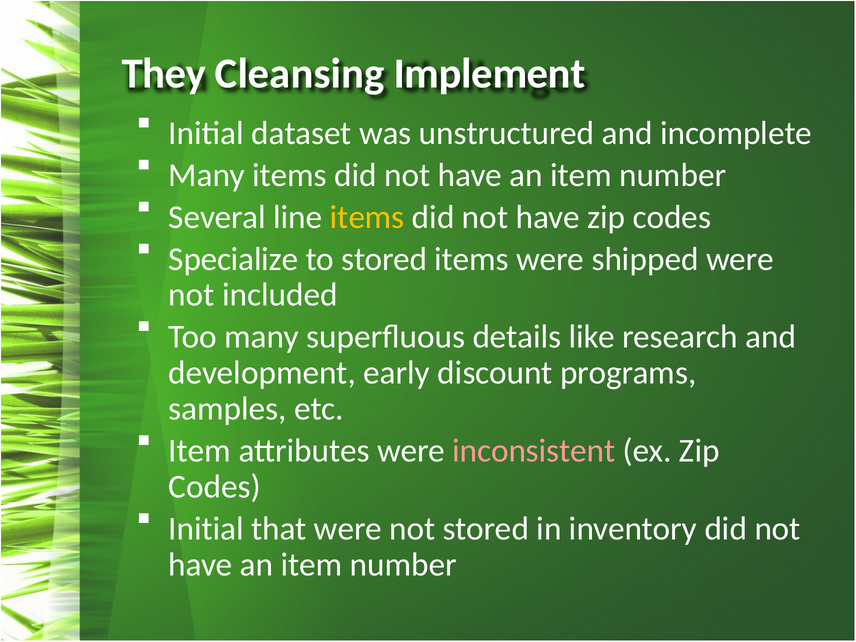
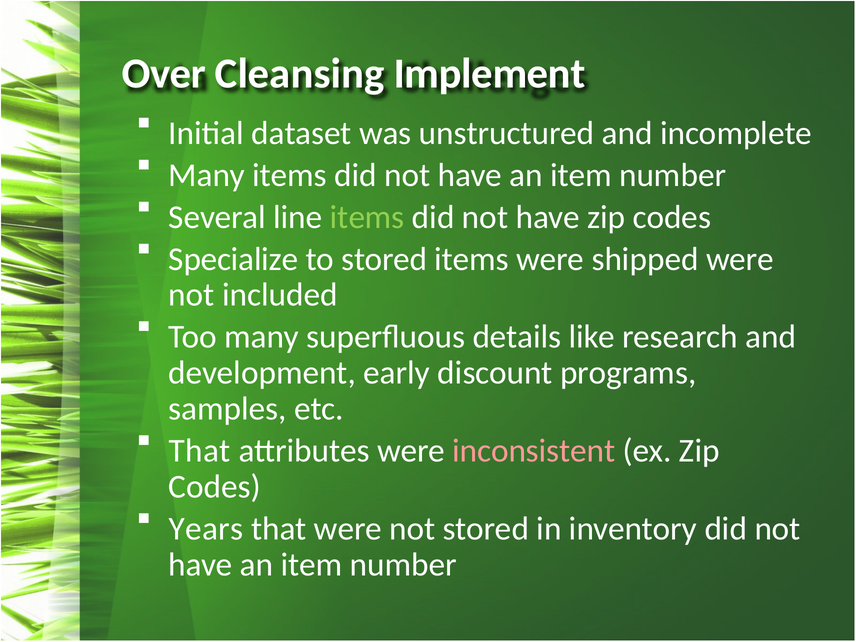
They: They -> Over
items at (367, 217) colour: yellow -> light green
Item at (200, 451): Item -> That
Initial at (206, 529): Initial -> Years
